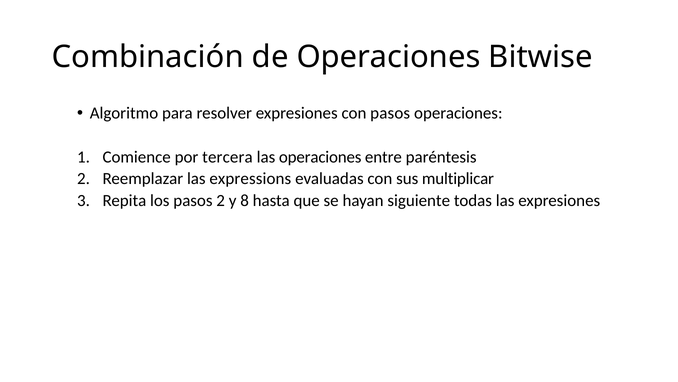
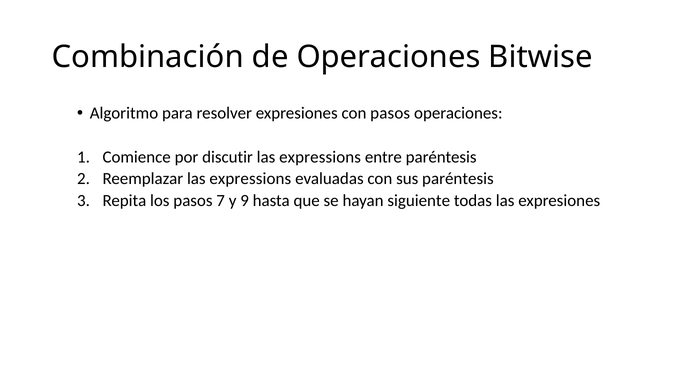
tercera: tercera -> discutir
operaciones at (320, 157): operaciones -> expressions
sus multiplicar: multiplicar -> paréntesis
pasos 2: 2 -> 7
8: 8 -> 9
